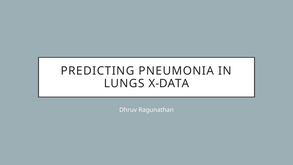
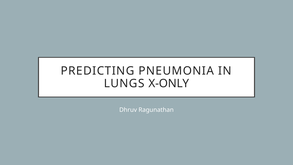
X-DATA: X-DATA -> X-ONLY
